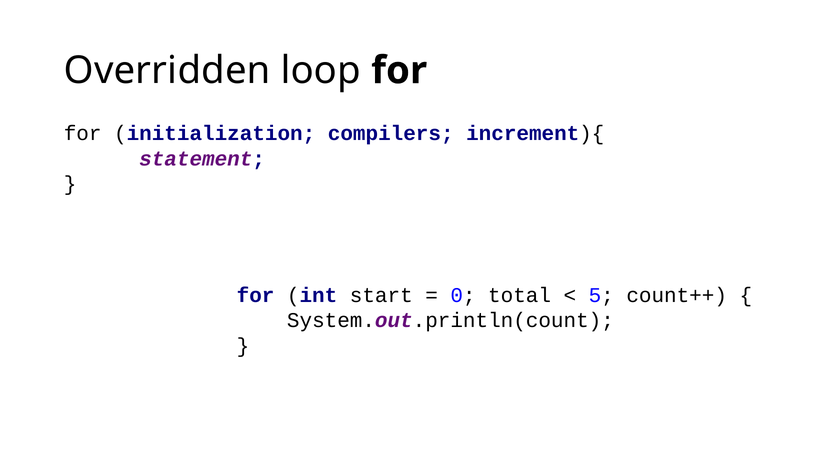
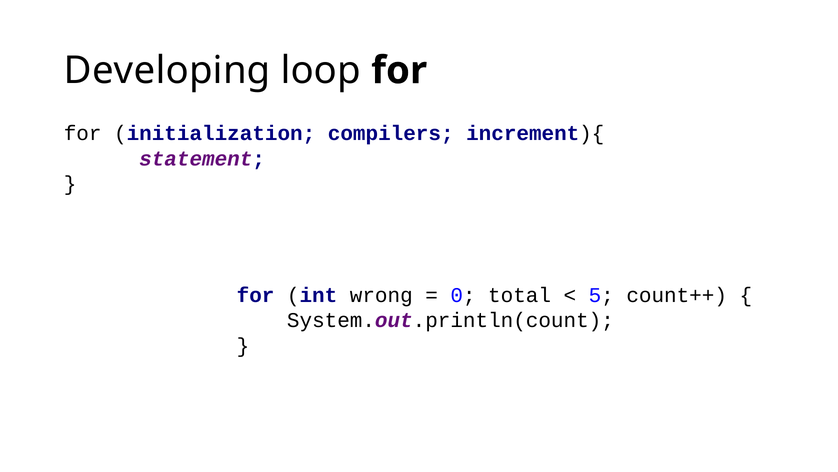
Overridden: Overridden -> Developing
start: start -> wrong
